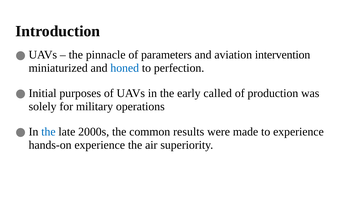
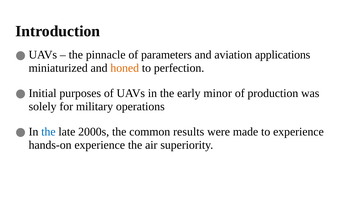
intervention: intervention -> applications
honed colour: blue -> orange
called: called -> minor
